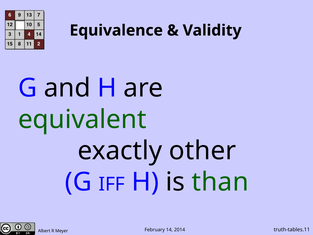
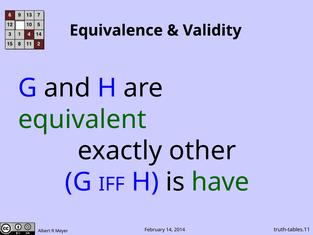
than: than -> have
